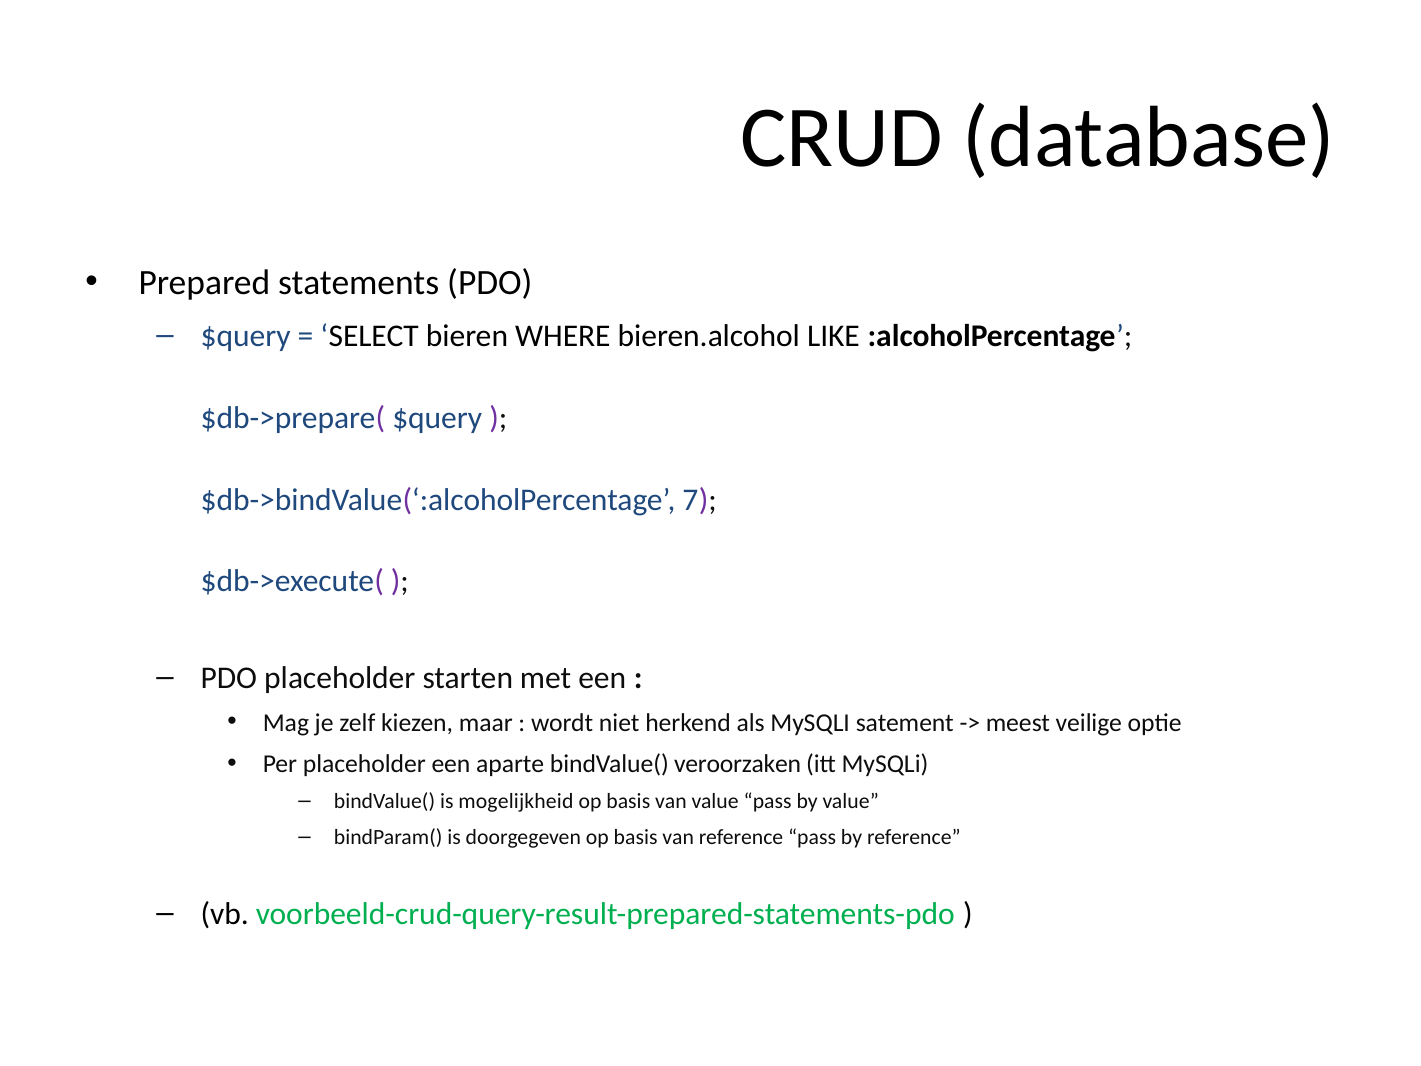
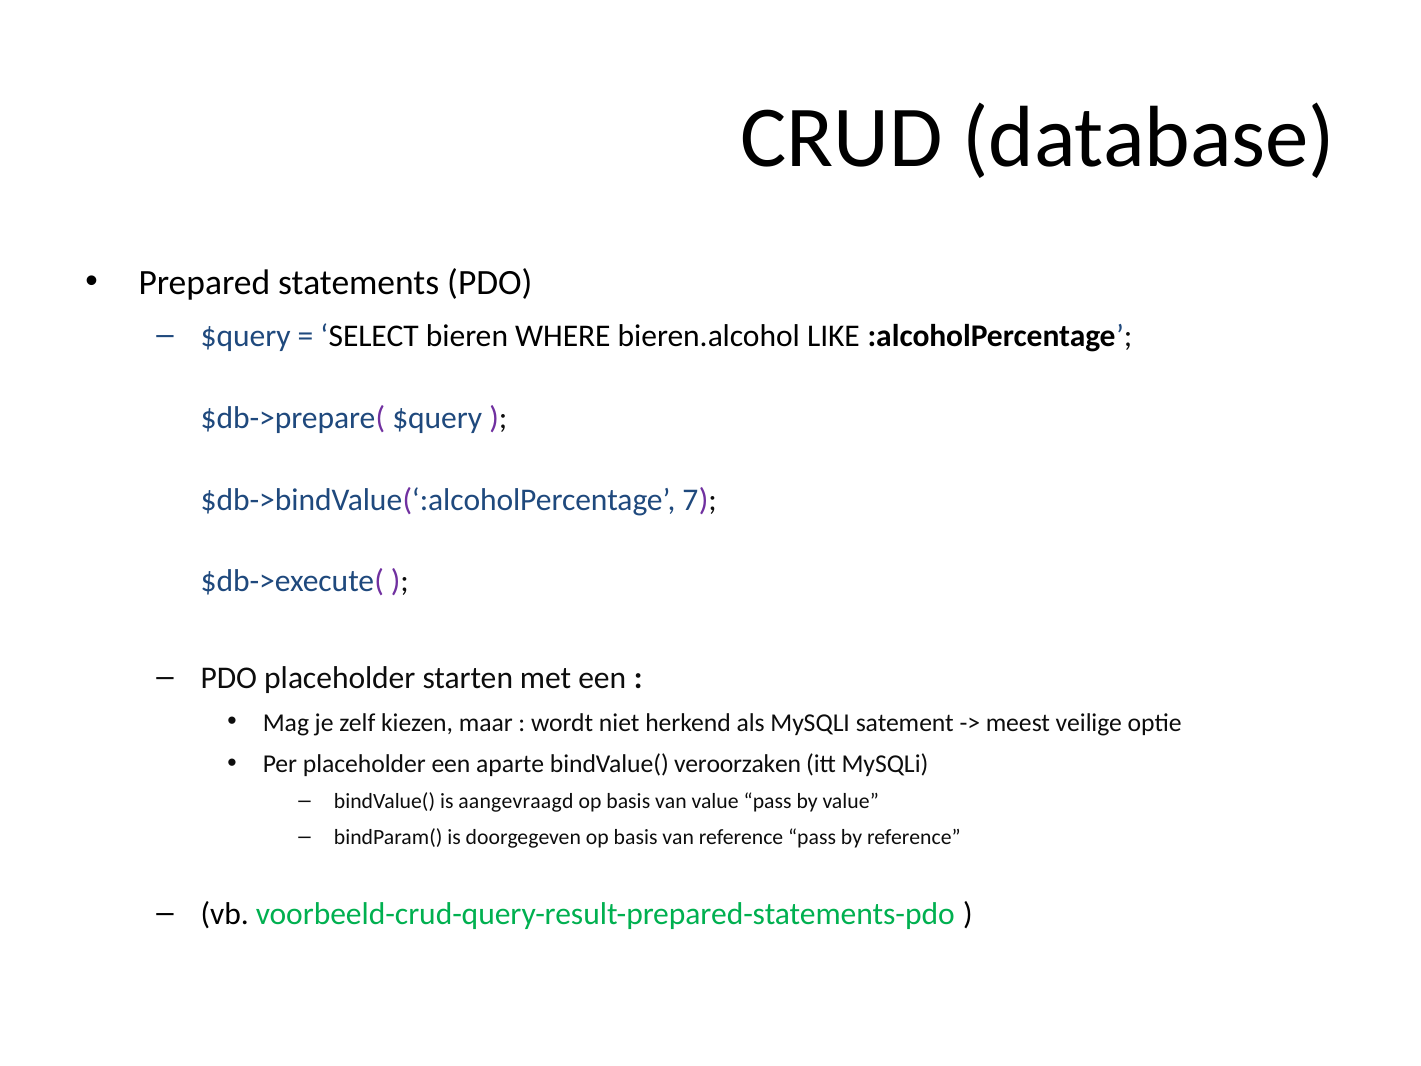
mogelijkheid: mogelijkheid -> aangevraagd
